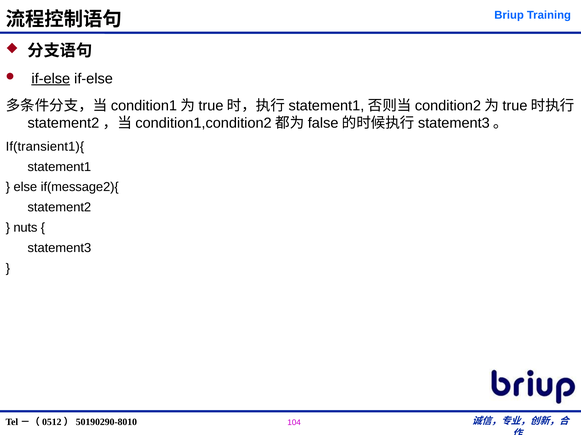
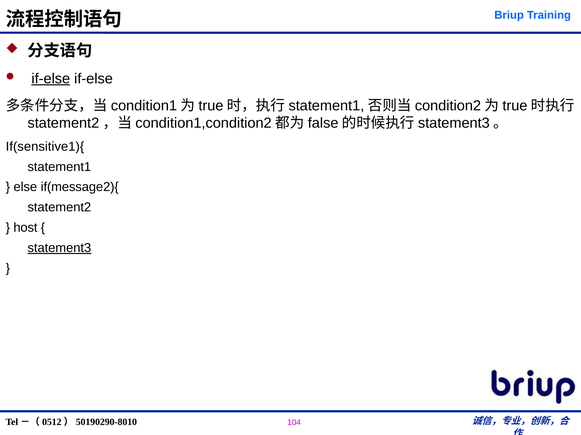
If(transient1){: If(transient1){ -> If(sensitive1){
nuts: nuts -> host
statement3 underline: none -> present
